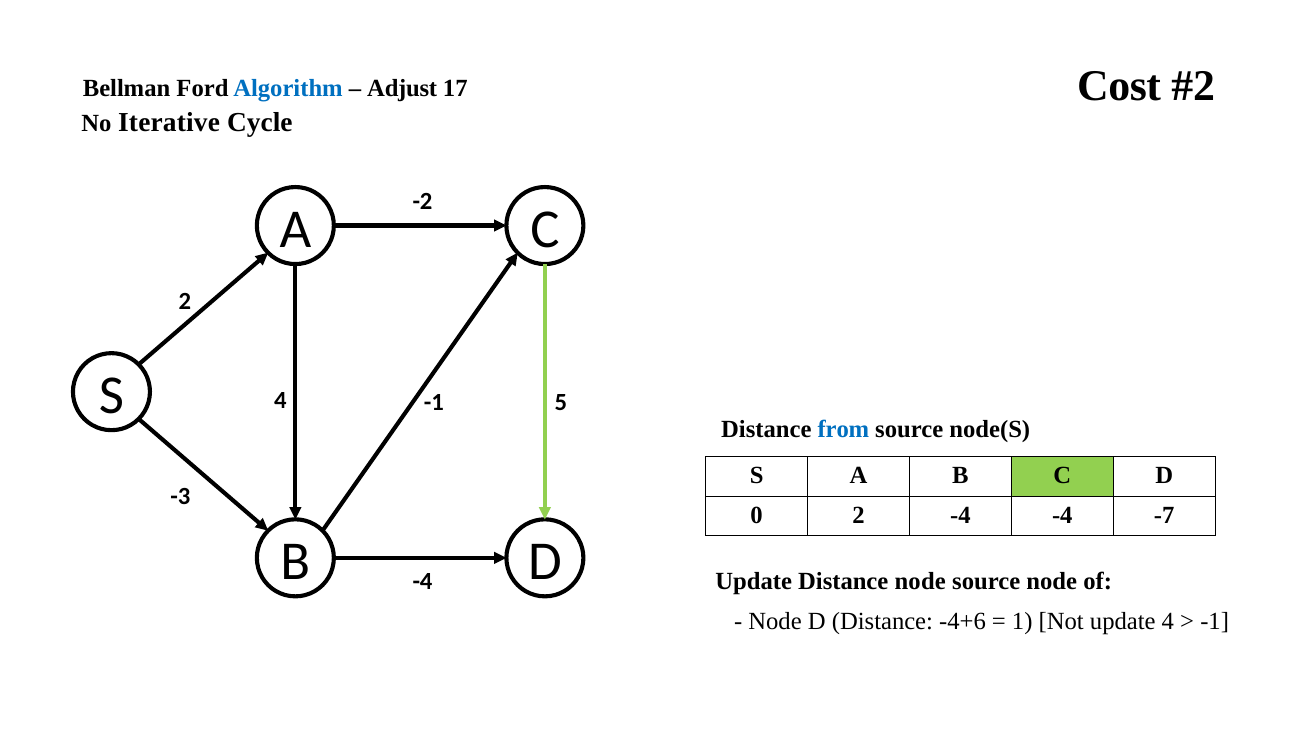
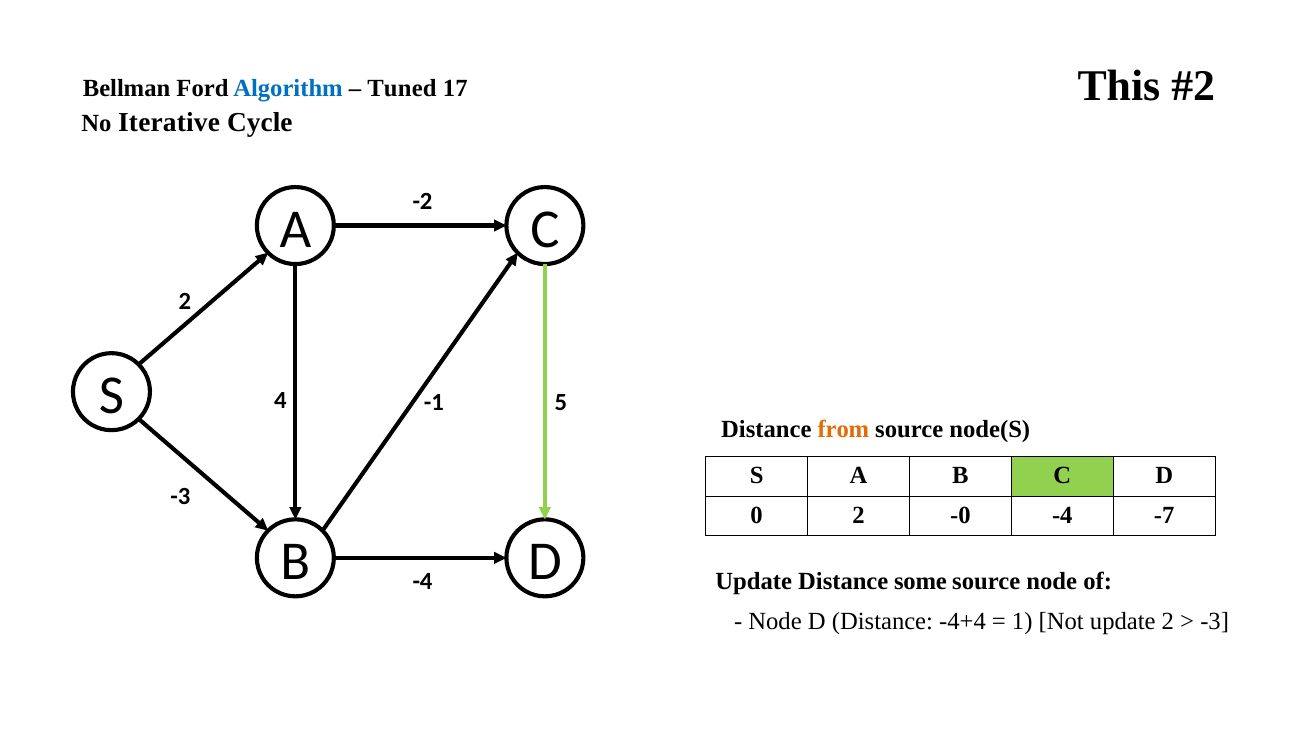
Cost: Cost -> This
Adjust: Adjust -> Tuned
from colour: blue -> orange
2 -4: -4 -> -0
Distance node: node -> some
-4+6: -4+6 -> -4+4
update 4: 4 -> 2
-1 at (1215, 621): -1 -> -3
